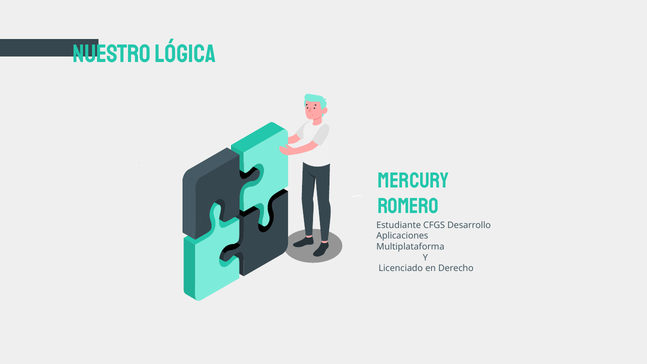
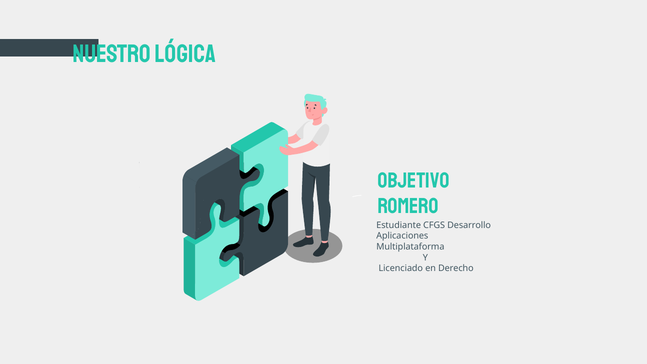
Mercury: Mercury -> Objetivo
